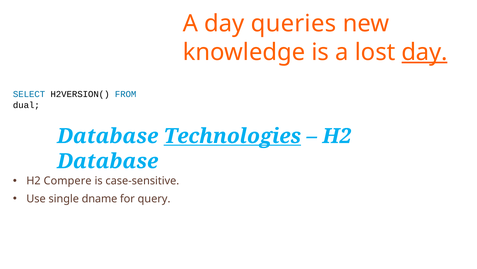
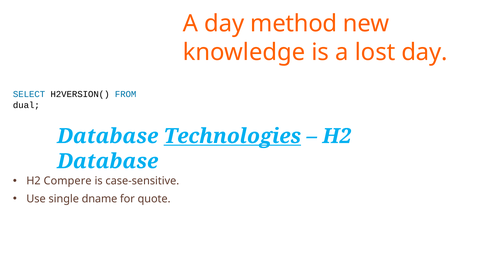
queries: queries -> method
day at (424, 52) underline: present -> none
query: query -> quote
